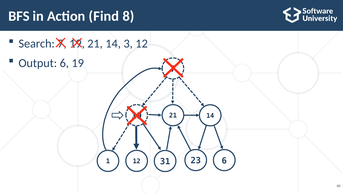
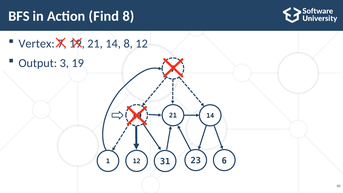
Search: Search -> Vertex
14 3: 3 -> 8
Output 6: 6 -> 3
